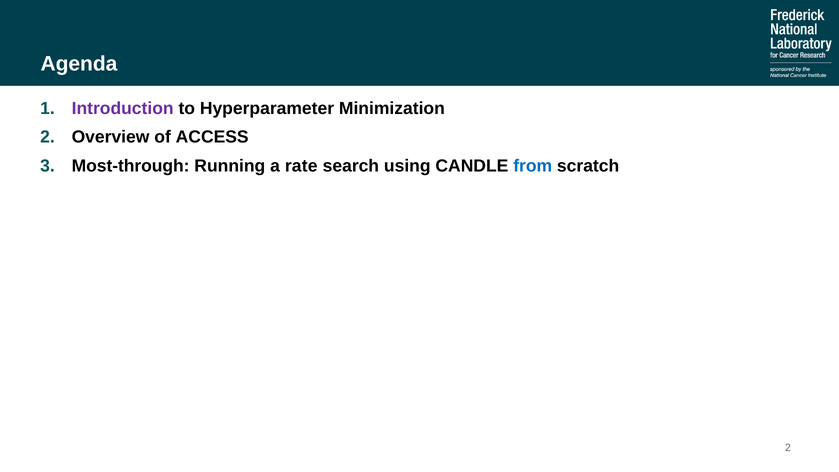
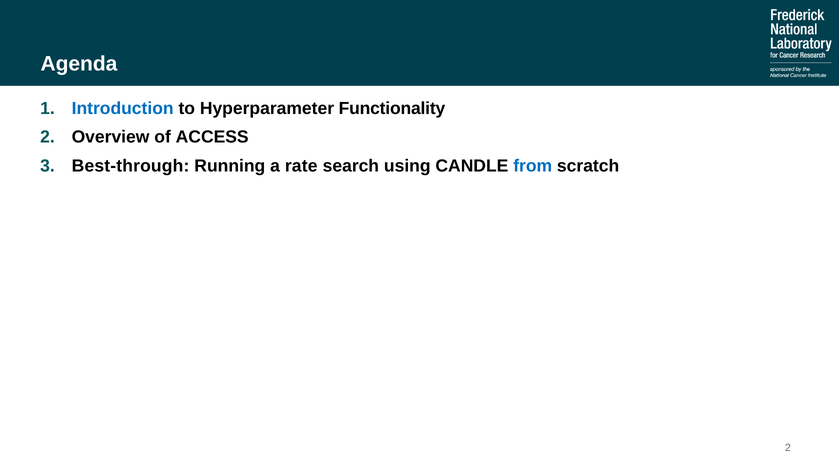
Introduction colour: purple -> blue
Minimization: Minimization -> Functionality
Most-through: Most-through -> Best-through
